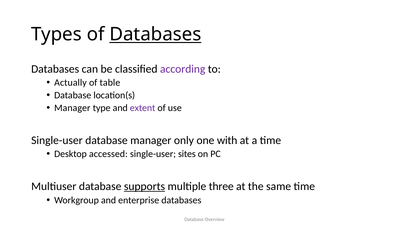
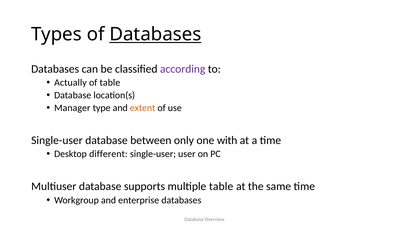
extent colour: purple -> orange
database manager: manager -> between
accessed: accessed -> different
sites: sites -> user
supports underline: present -> none
multiple three: three -> table
